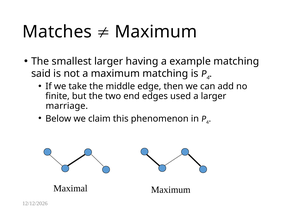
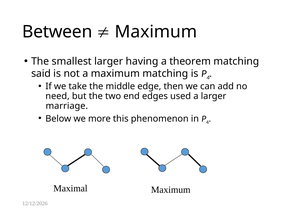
Matches: Matches -> Between
example: example -> theorem
finite: finite -> need
claim: claim -> more
